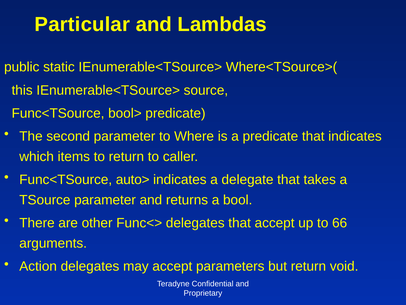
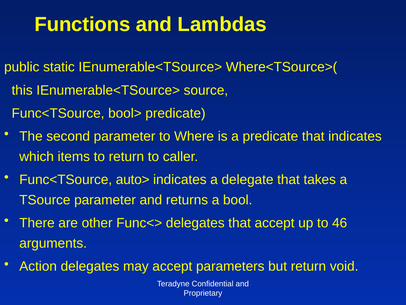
Particular: Particular -> Functions
66: 66 -> 46
